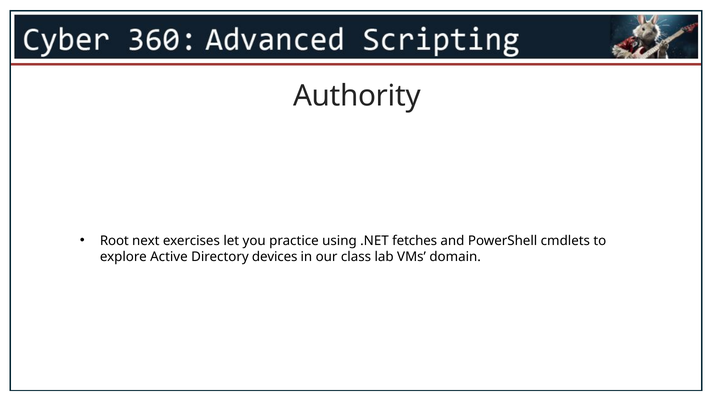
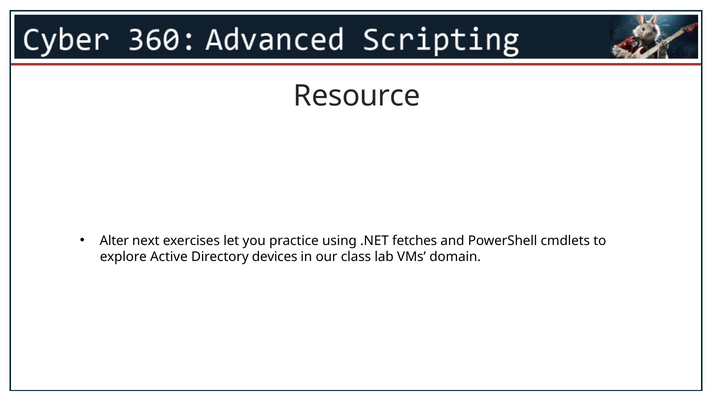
Authority: Authority -> Resource
Root: Root -> Alter
